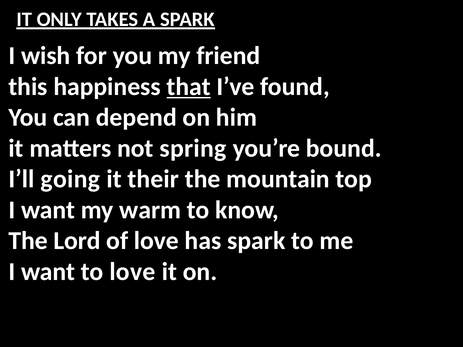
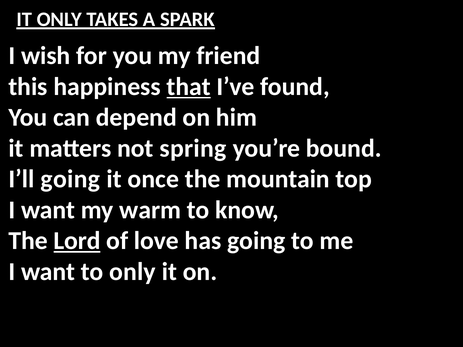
their: their -> once
Lord underline: none -> present
has spark: spark -> going
to love: love -> only
